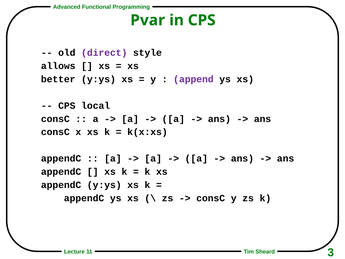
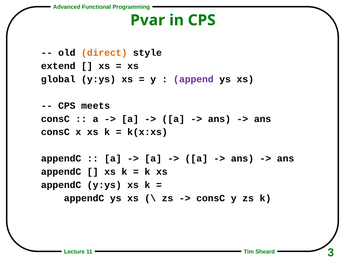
direct colour: purple -> orange
allows: allows -> extend
better: better -> global
local: local -> meets
